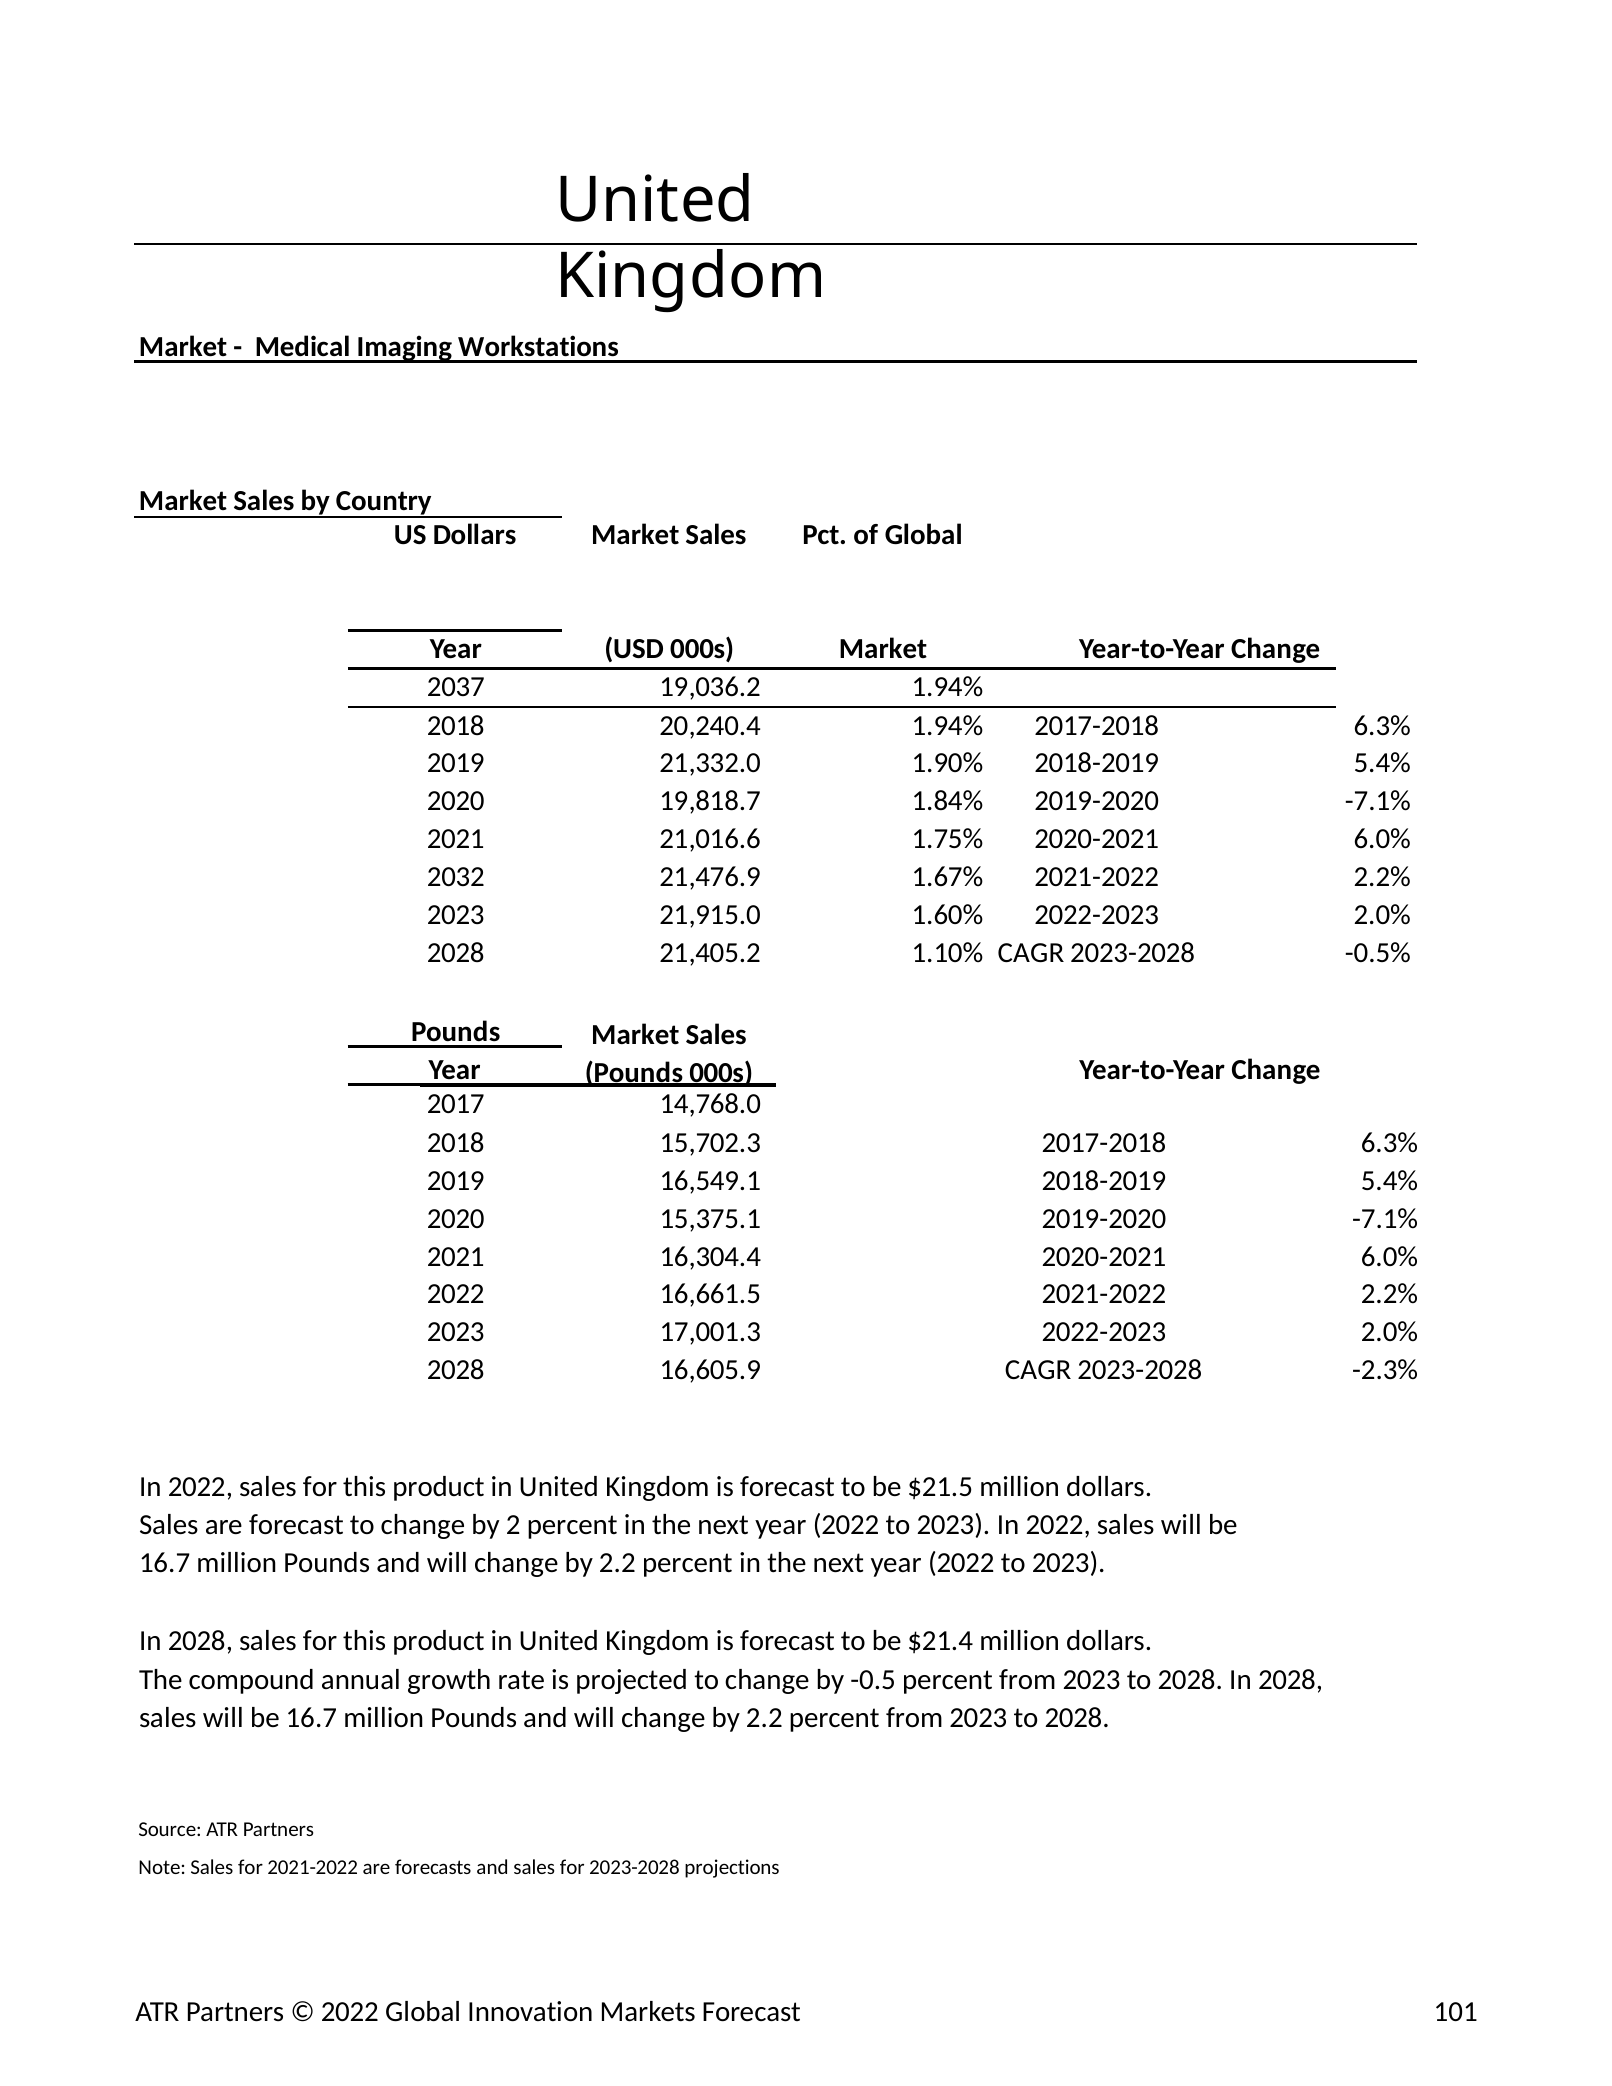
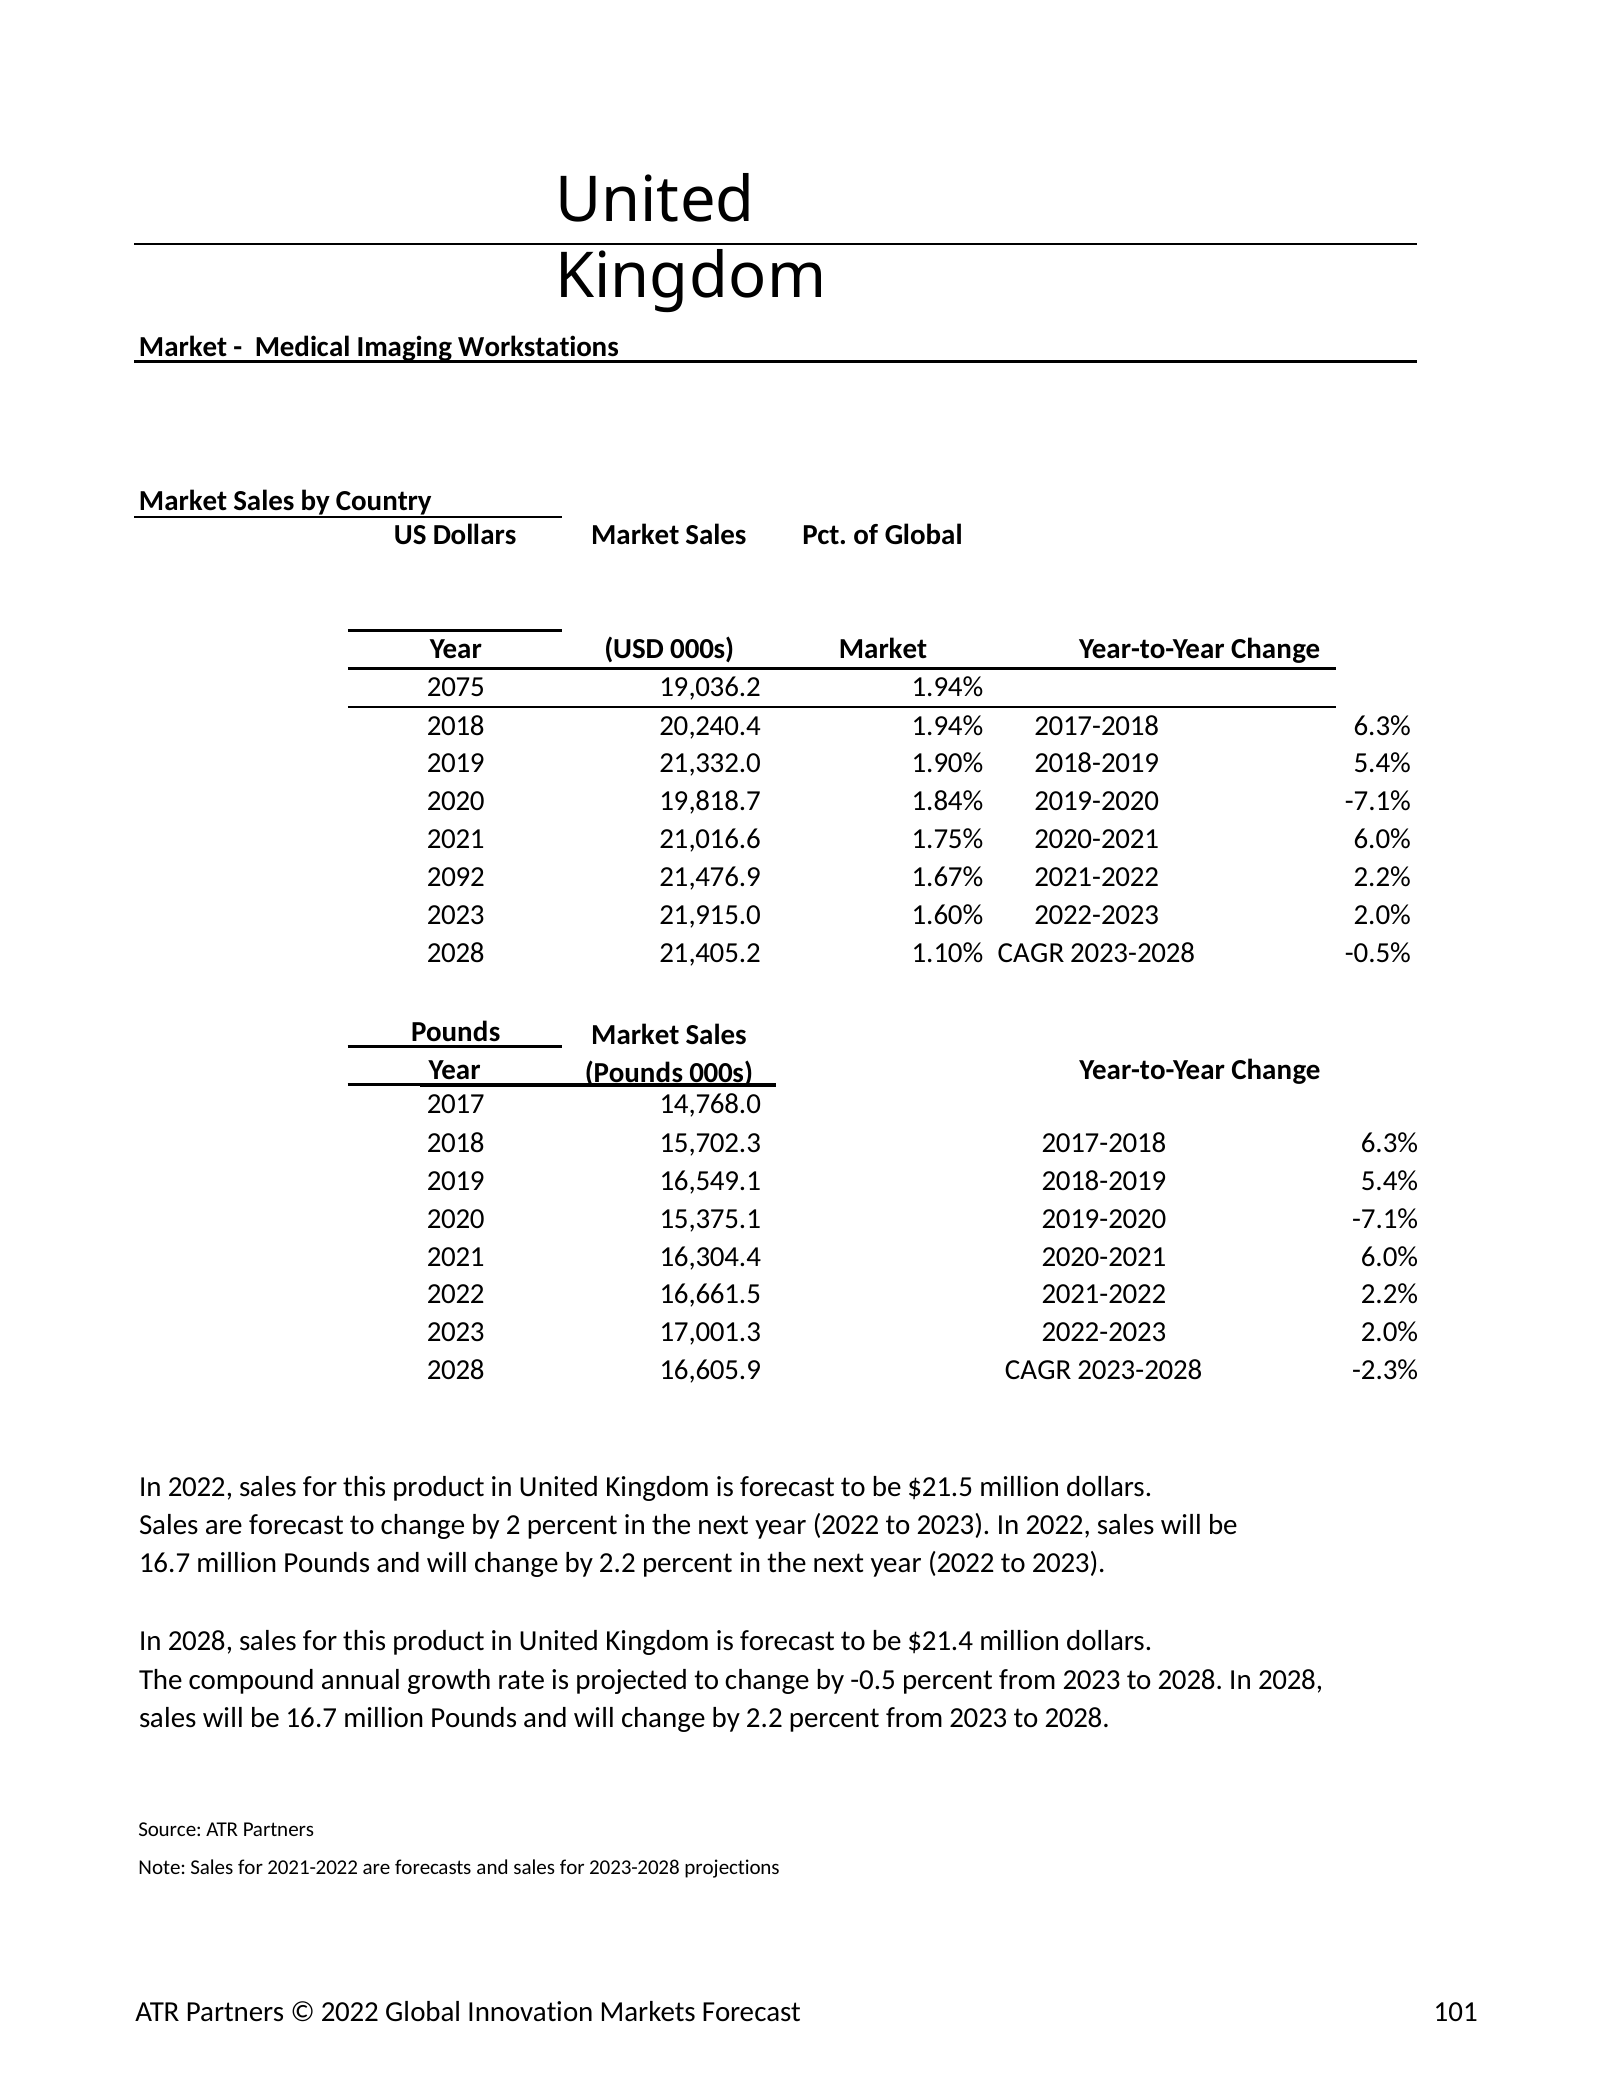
2037: 2037 -> 2075
2032: 2032 -> 2092
